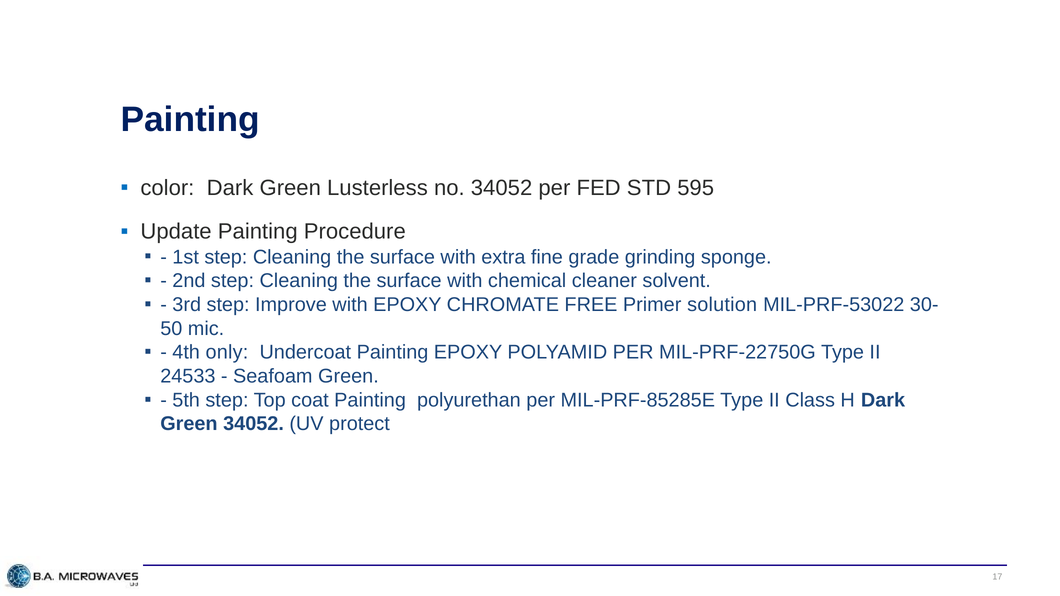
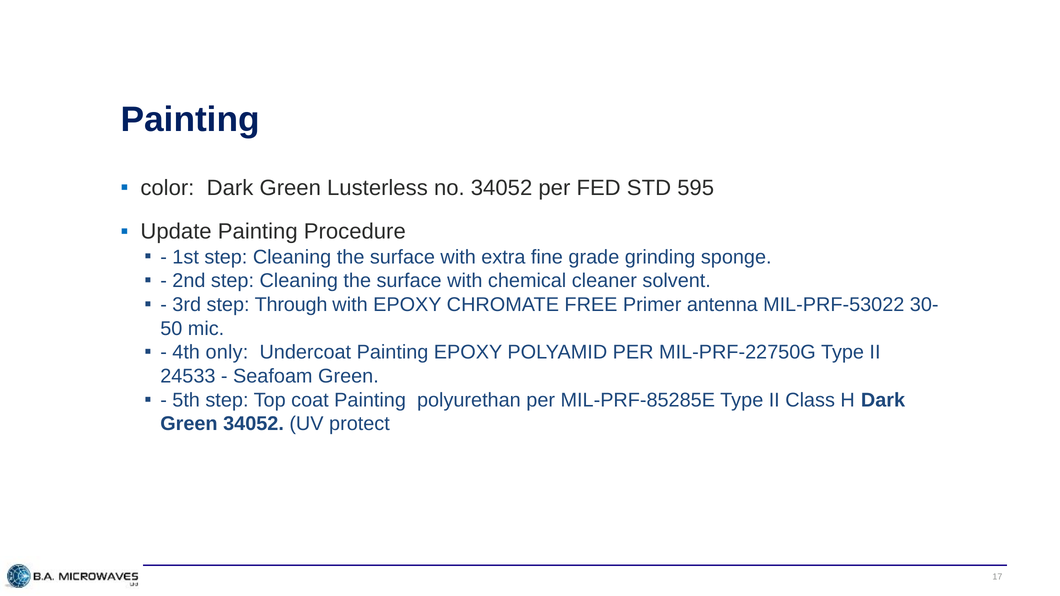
Improve: Improve -> Through
solution: solution -> antenna
